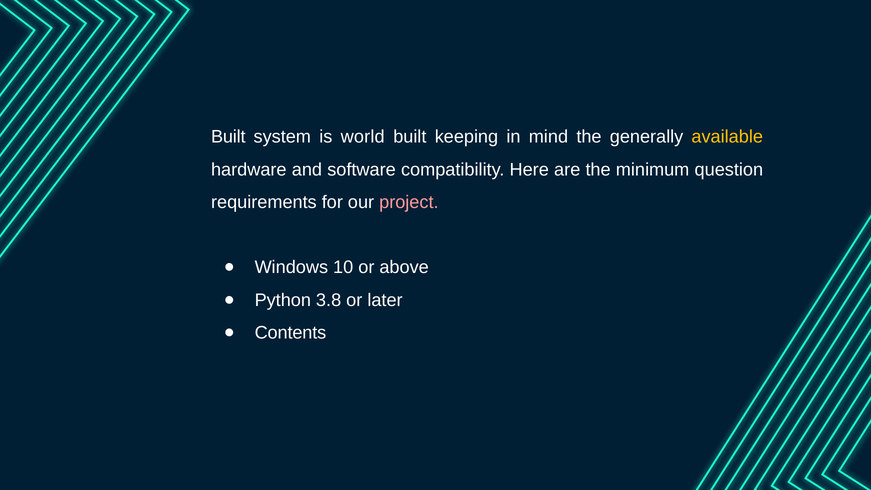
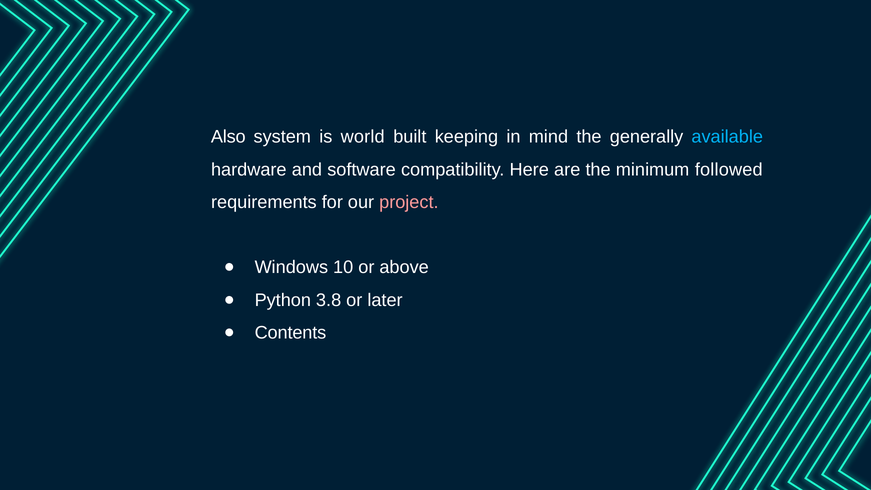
Built at (228, 137): Built -> Also
available colour: yellow -> light blue
question: question -> followed
